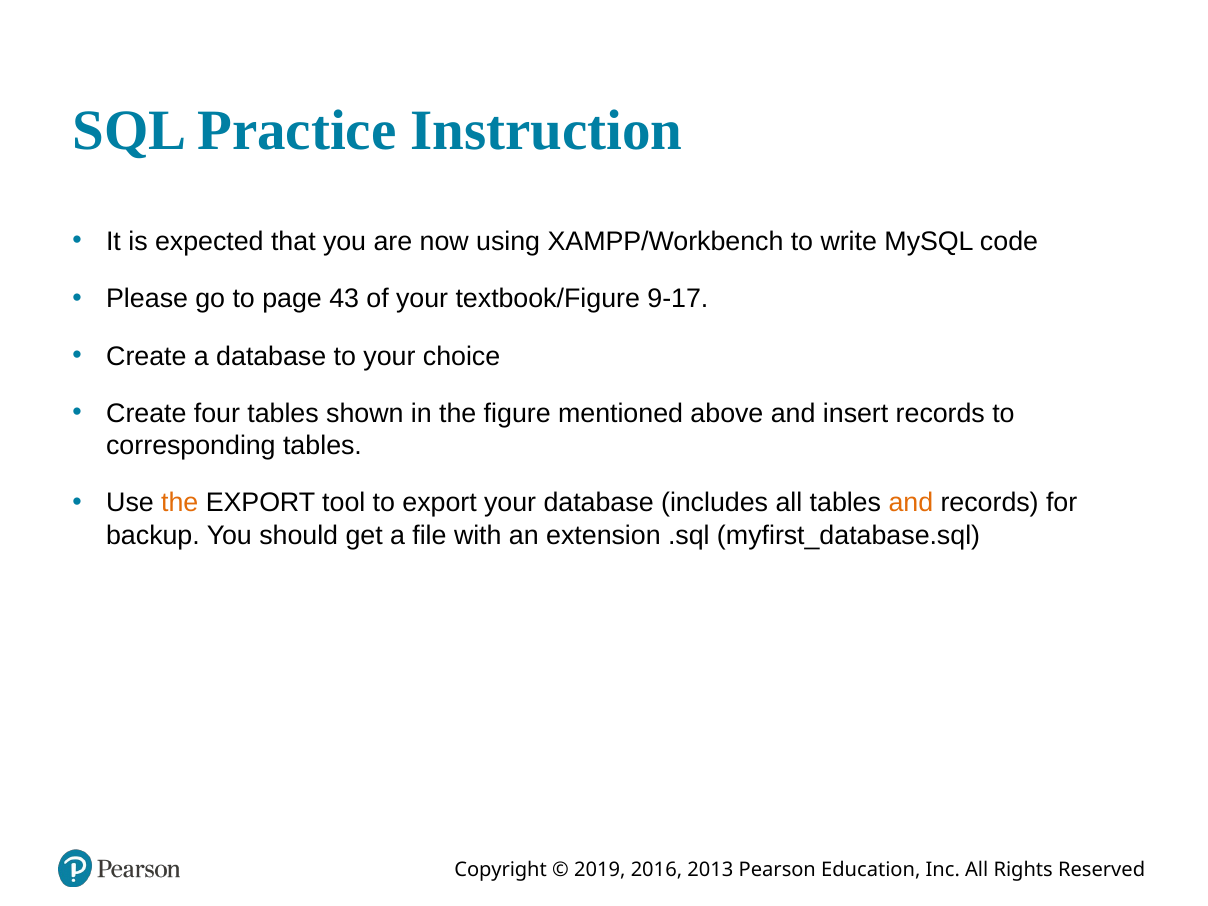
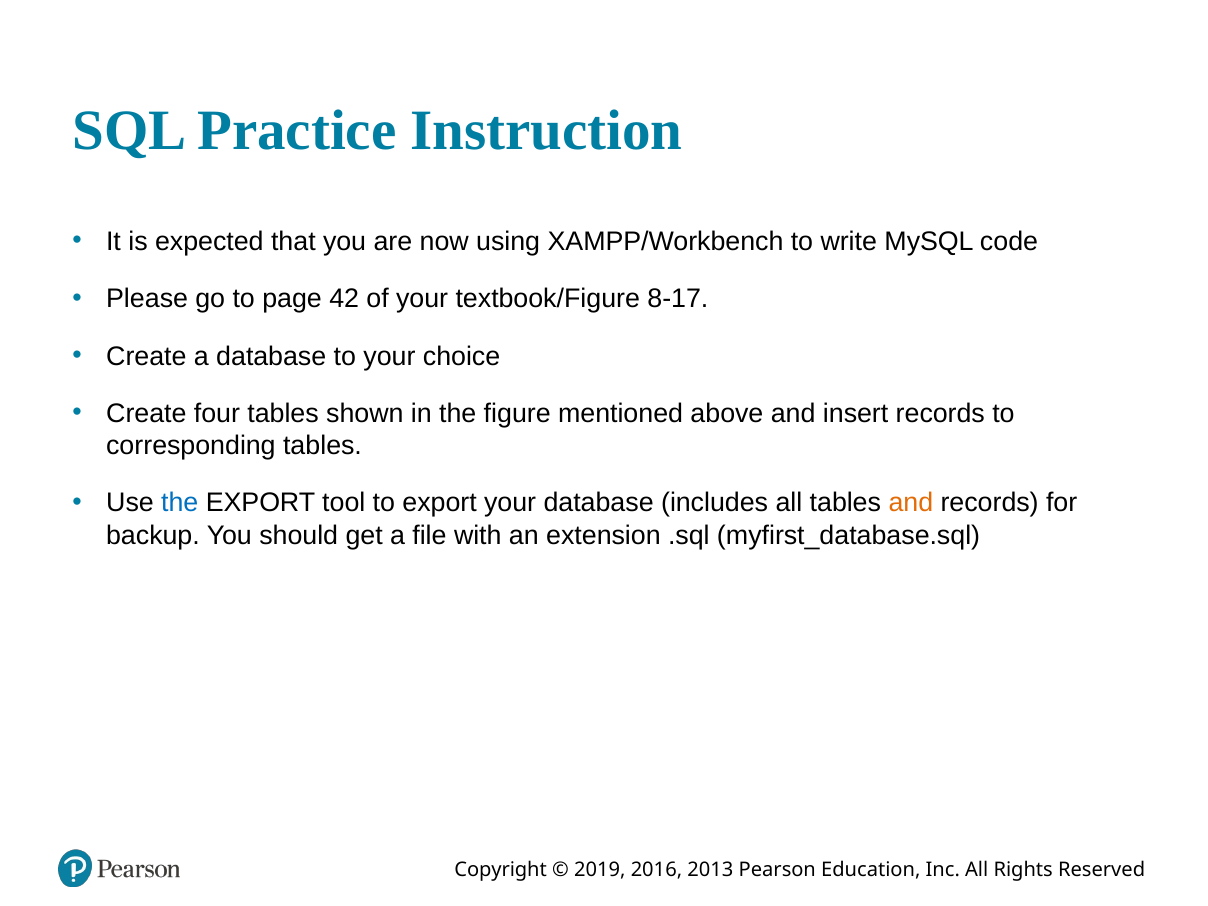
43: 43 -> 42
9-17: 9-17 -> 8-17
the at (180, 503) colour: orange -> blue
